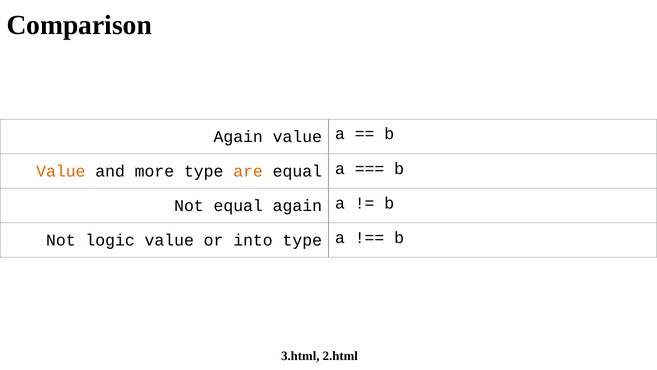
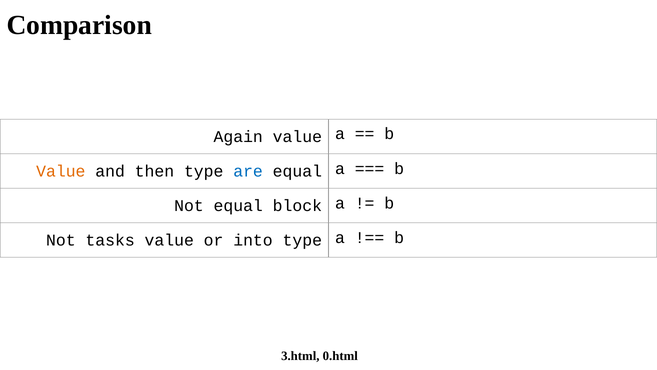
more: more -> then
are colour: orange -> blue
equal again: again -> block
logic: logic -> tasks
2.html: 2.html -> 0.html
